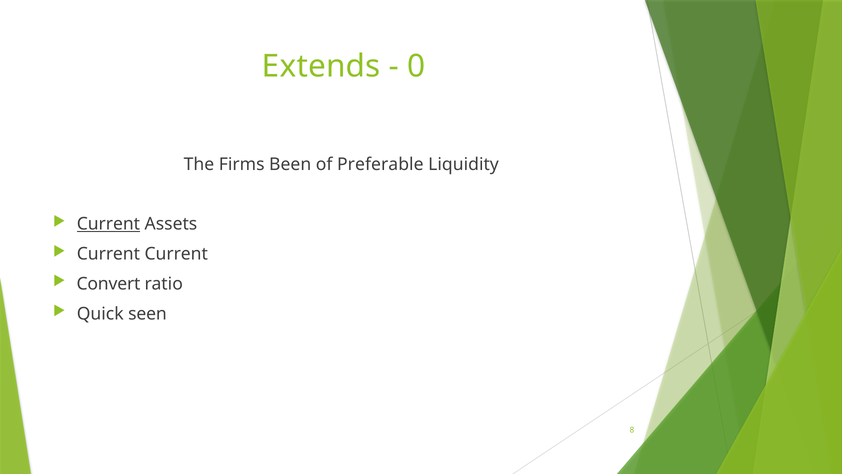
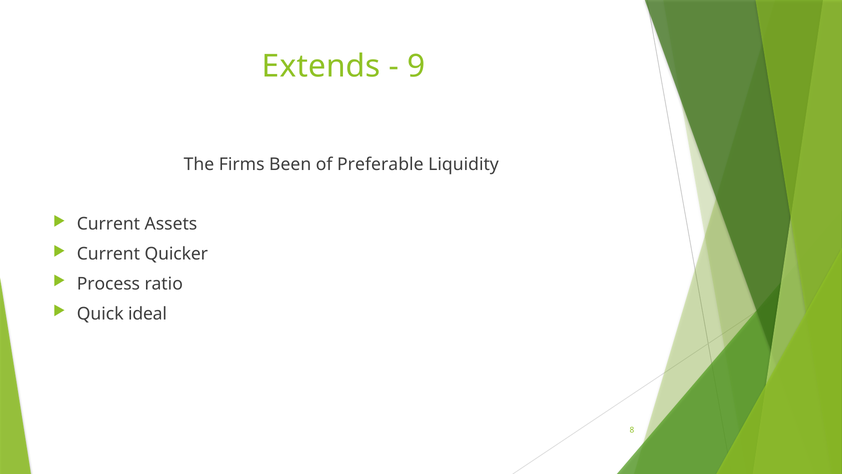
0: 0 -> 9
Current at (108, 224) underline: present -> none
Current Current: Current -> Quicker
Convert: Convert -> Process
seen: seen -> ideal
